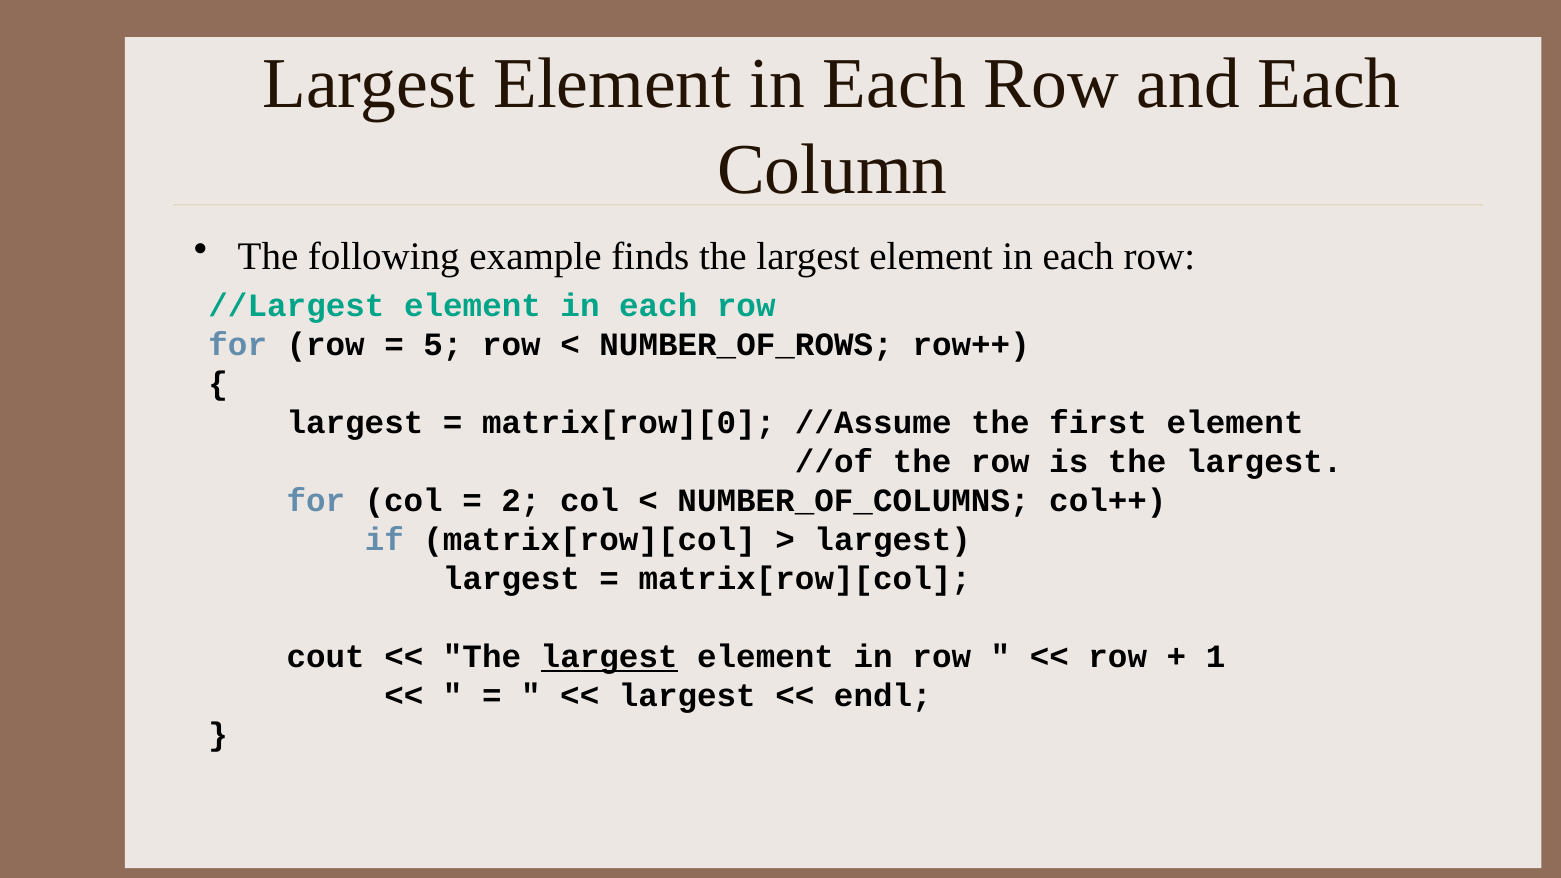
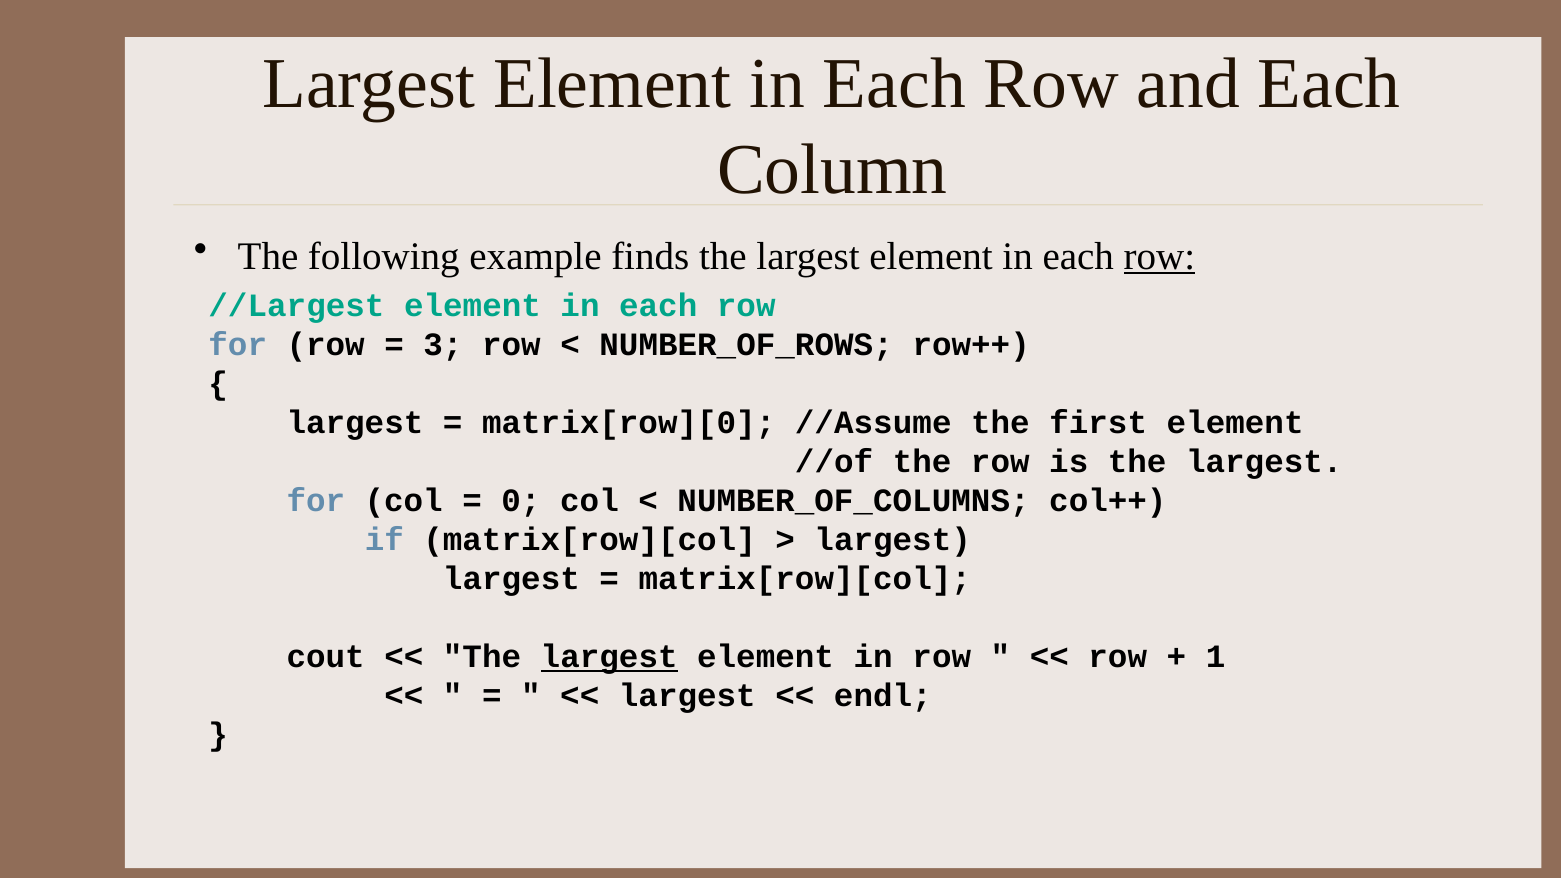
row at (1159, 256) underline: none -> present
5: 5 -> 3
2: 2 -> 0
